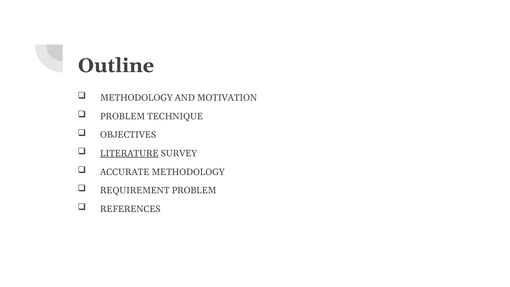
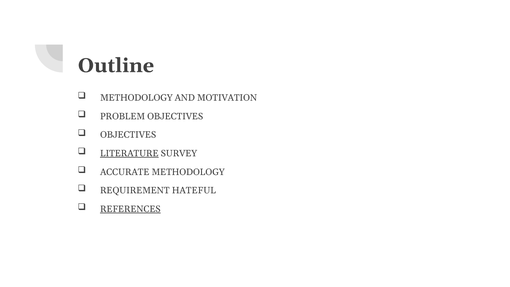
PROBLEM TECHNIQUE: TECHNIQUE -> OBJECTIVES
REQUIREMENT PROBLEM: PROBLEM -> HATEFUL
REFERENCES underline: none -> present
